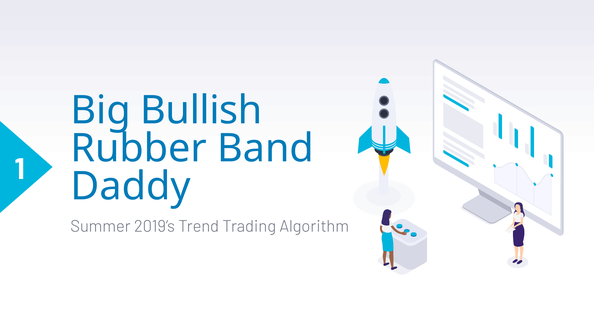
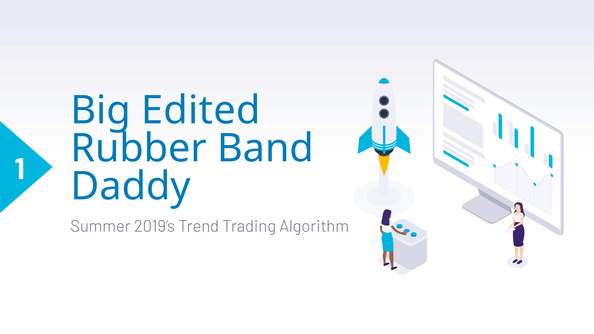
Bullish: Bullish -> Edited
